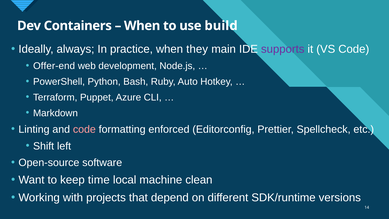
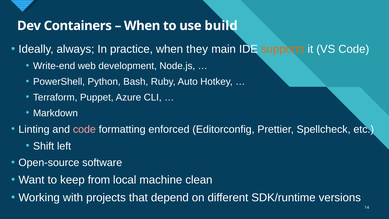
supports colour: purple -> orange
Offer-end: Offer-end -> Write-end
time: time -> from
